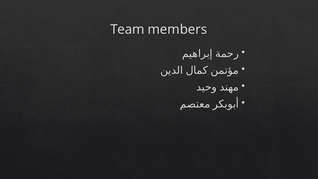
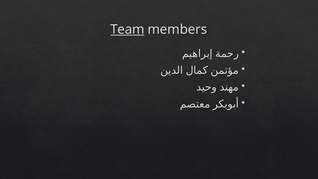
Team underline: none -> present
